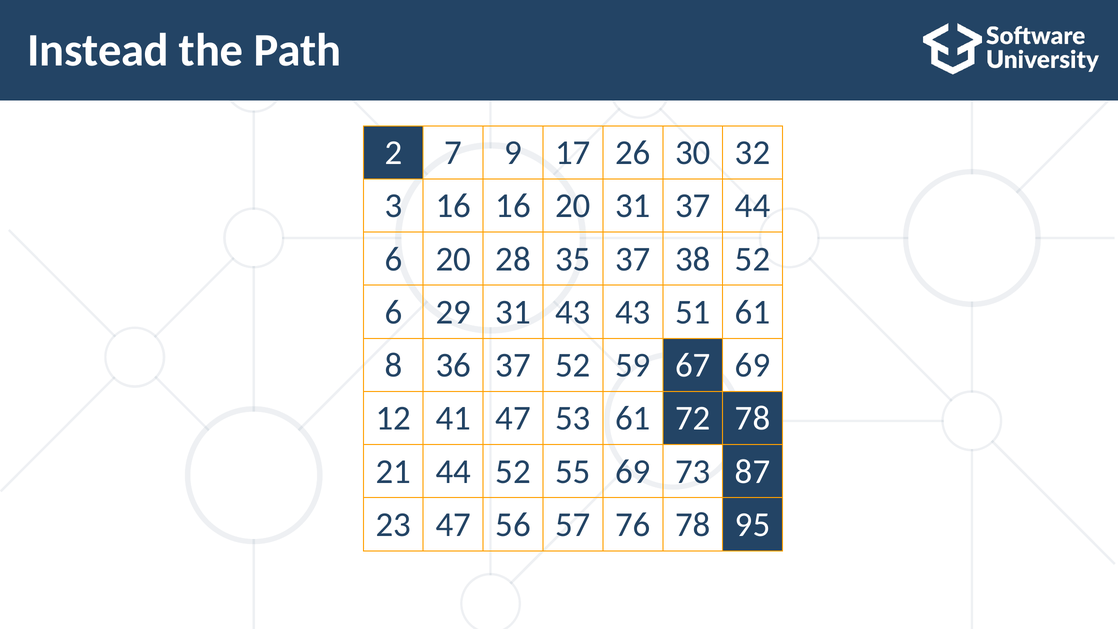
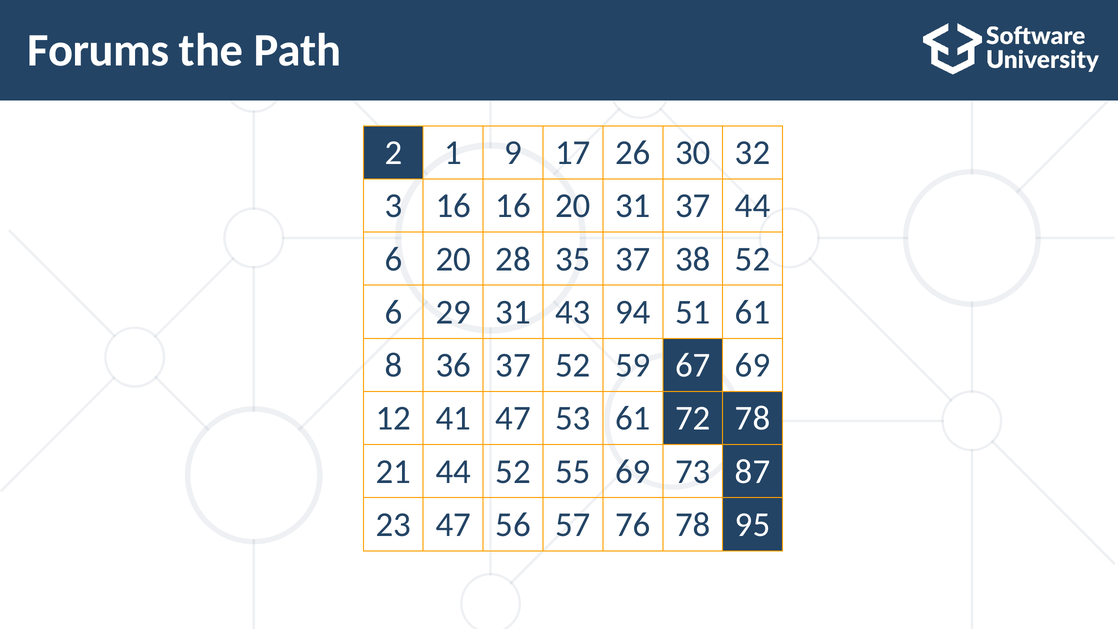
Instead: Instead -> Forums
7: 7 -> 1
43 43: 43 -> 94
